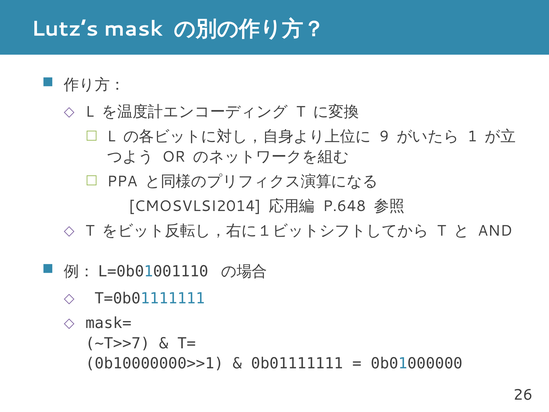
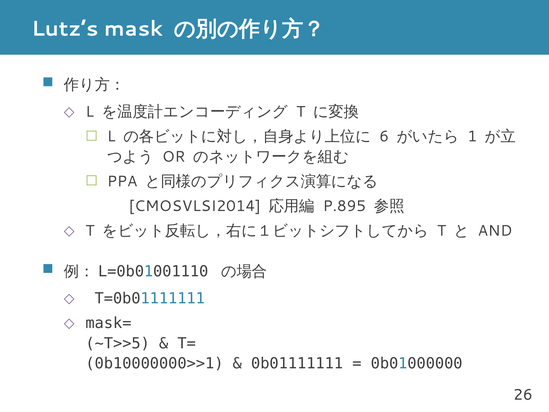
9: 9 -> 6
P.648: P.648 -> P.895
~T>>7: ~T>>7 -> ~T>>5
